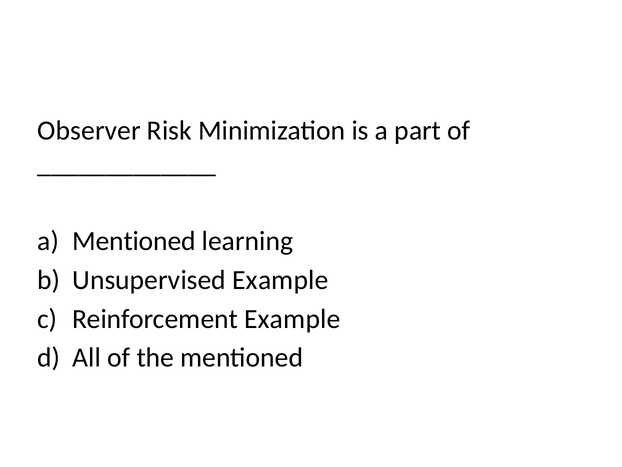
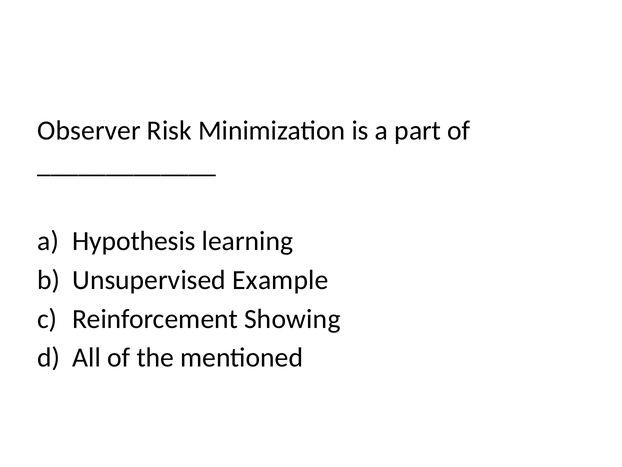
a Mentioned: Mentioned -> Hypothesis
Reinforcement Example: Example -> Showing
